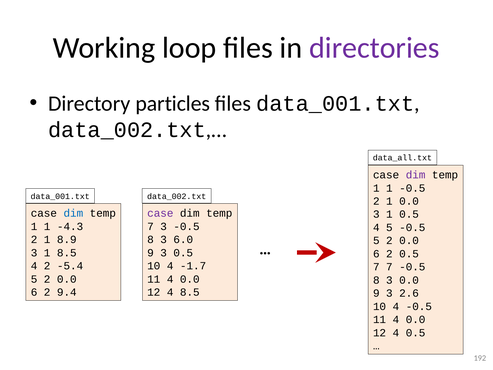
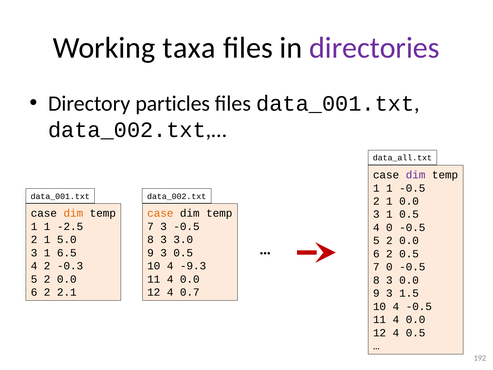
loop: loop -> taxa
dim at (73, 213) colour: blue -> orange
case at (160, 213) colour: purple -> orange
-4.3: -4.3 -> -2.5
4 5: 5 -> 0
8.9: 8.9 -> 5.0
6.0: 6.0 -> 3.0
1 8.5: 8.5 -> 6.5
-5.4: -5.4 -> -0.3
-1.7: -1.7 -> -9.3
7 7: 7 -> 0
9.4: 9.4 -> 2.1
4 8.5: 8.5 -> 0.7
2.6: 2.6 -> 1.5
